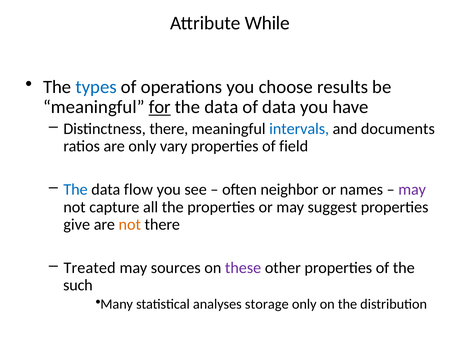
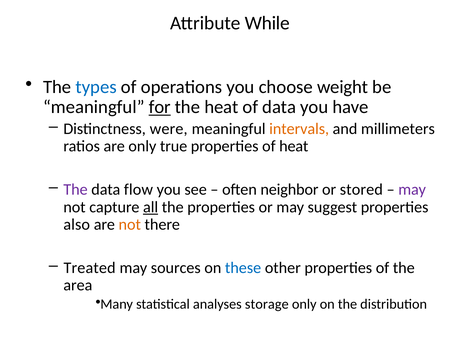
results: results -> weight
data at (221, 107): data -> heat
Distinctness there: there -> were
intervals colour: blue -> orange
documents: documents -> millimeters
vary: vary -> true
of field: field -> heat
The at (76, 190) colour: blue -> purple
names: names -> stored
all underline: none -> present
give: give -> also
these colour: purple -> blue
such: such -> area
